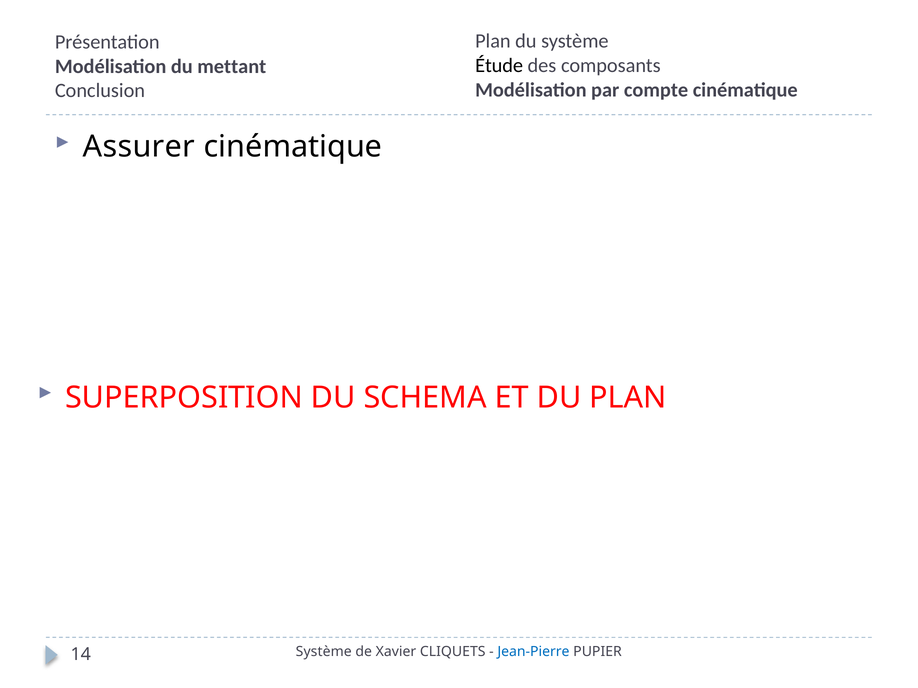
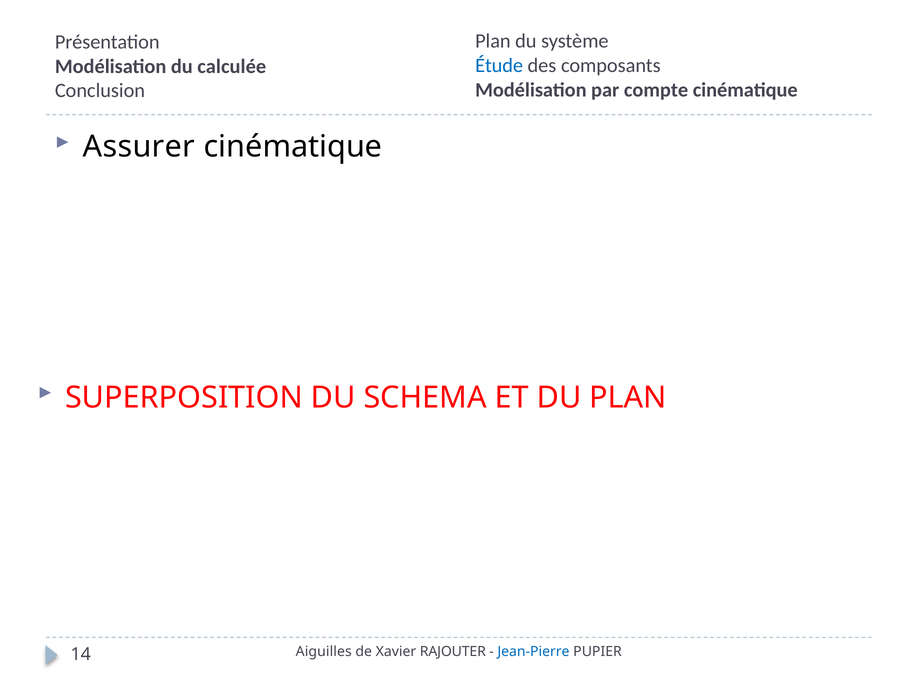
Étude colour: black -> blue
mettant: mettant -> calculée
Système at (324, 652): Système -> Aiguilles
CLIQUETS: CLIQUETS -> RAJOUTER
